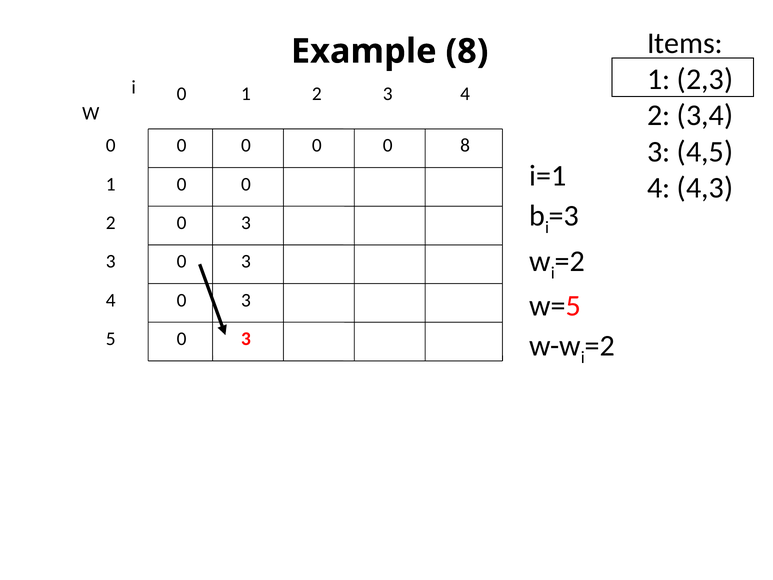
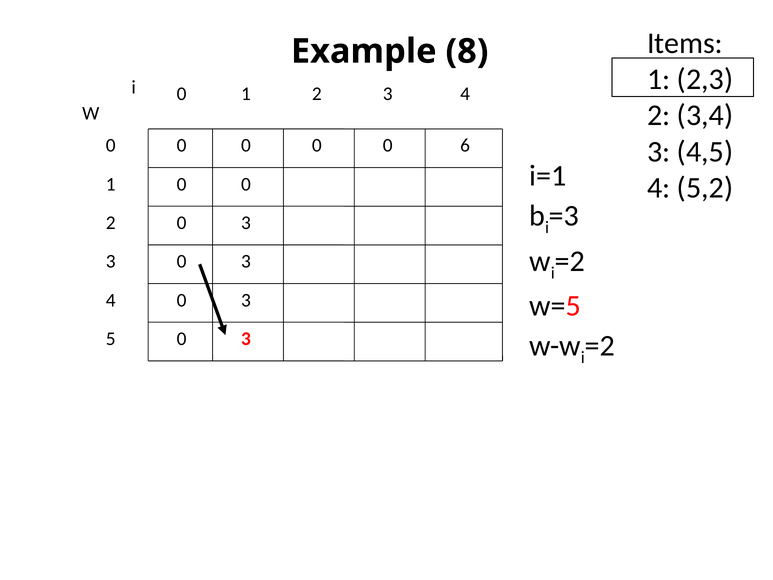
0 8: 8 -> 6
4,3: 4,3 -> 5,2
